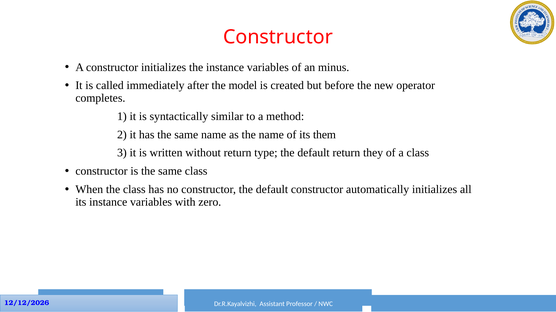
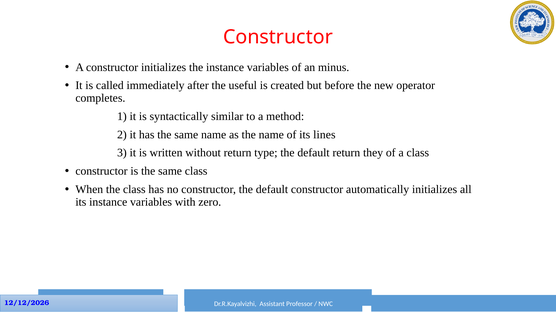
model: model -> useful
them: them -> lines
